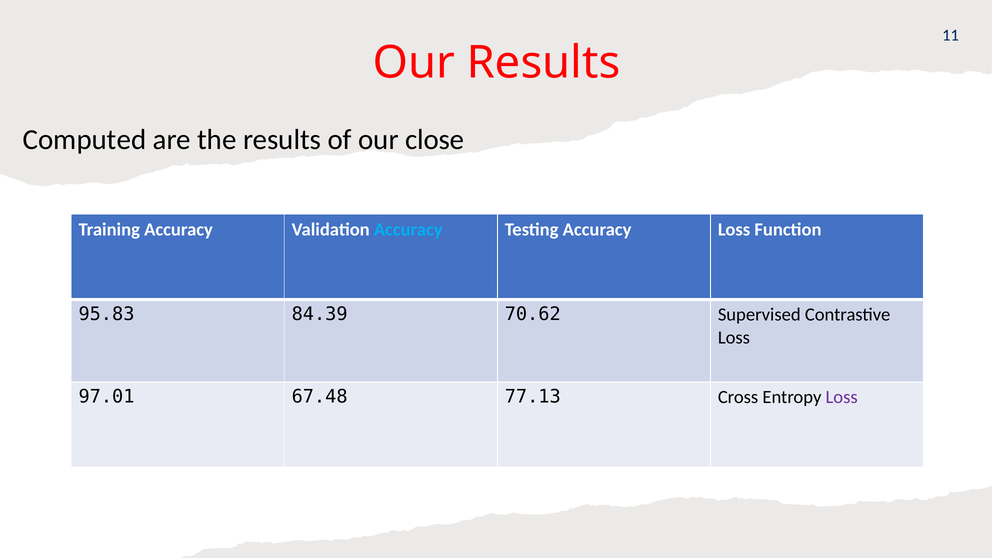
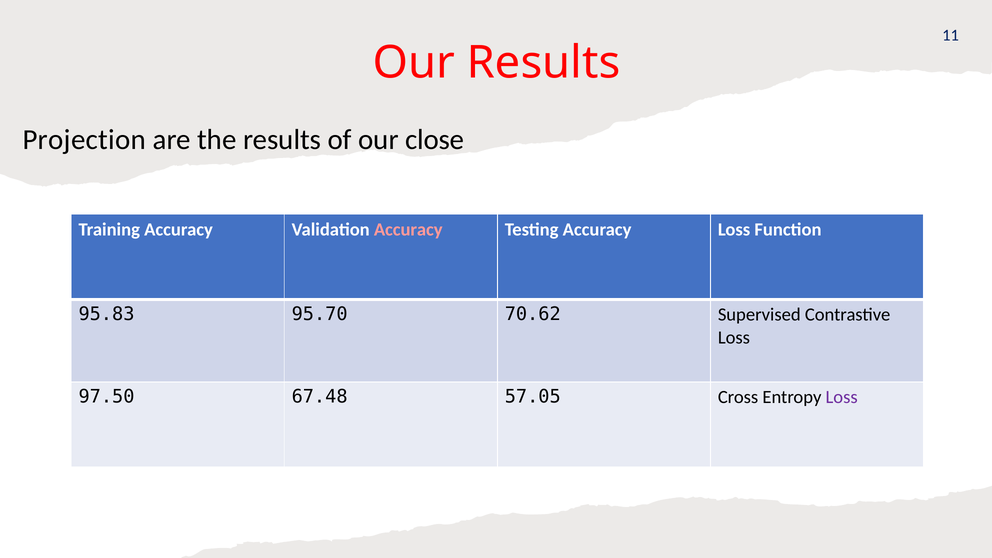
Computed: Computed -> Projection
Accuracy at (408, 230) colour: light blue -> pink
84.39: 84.39 -> 95.70
97.01: 97.01 -> 97.50
77.13: 77.13 -> 57.05
